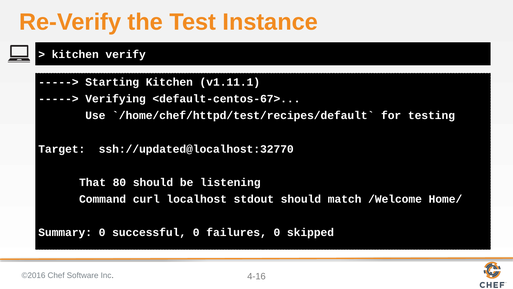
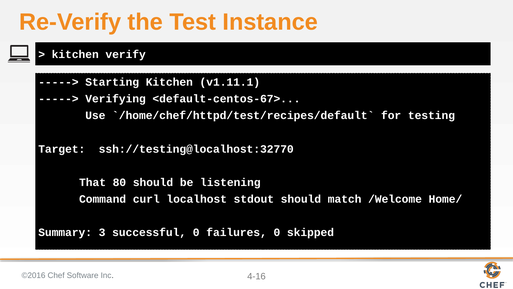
ssh://updated@localhost:32770: ssh://updated@localhost:32770 -> ssh://testing@localhost:32770
Summary 0: 0 -> 3
